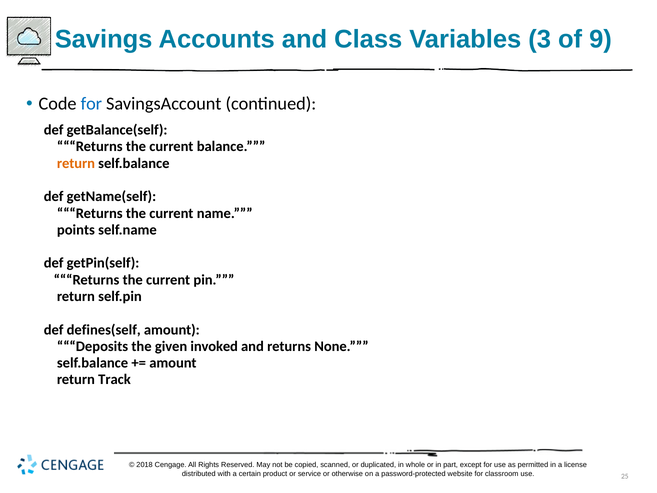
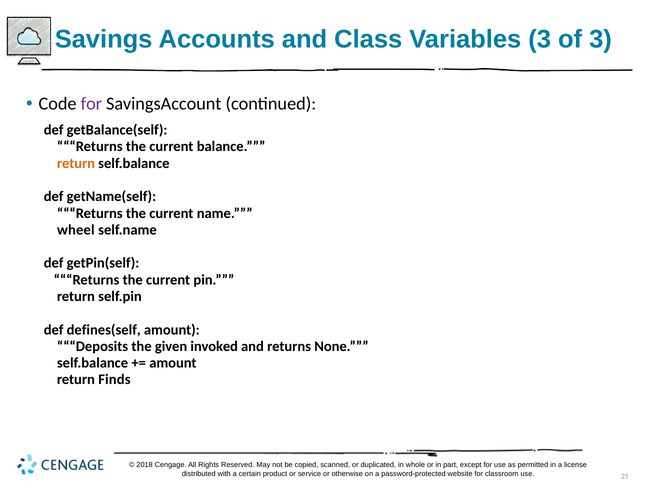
of 9: 9 -> 3
for at (91, 104) colour: blue -> purple
points: points -> wheel
Track: Track -> Finds
